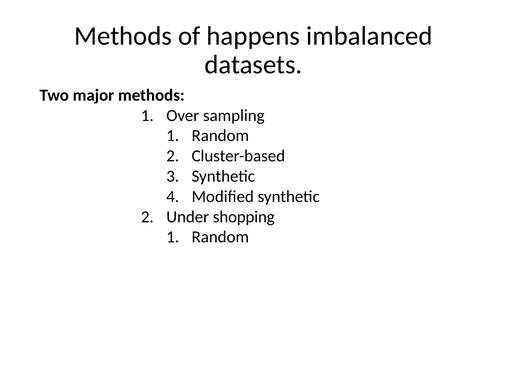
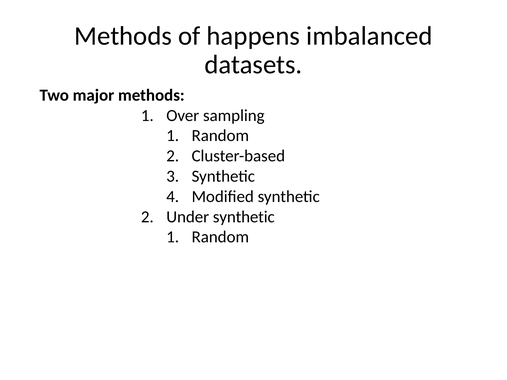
Under shopping: shopping -> synthetic
